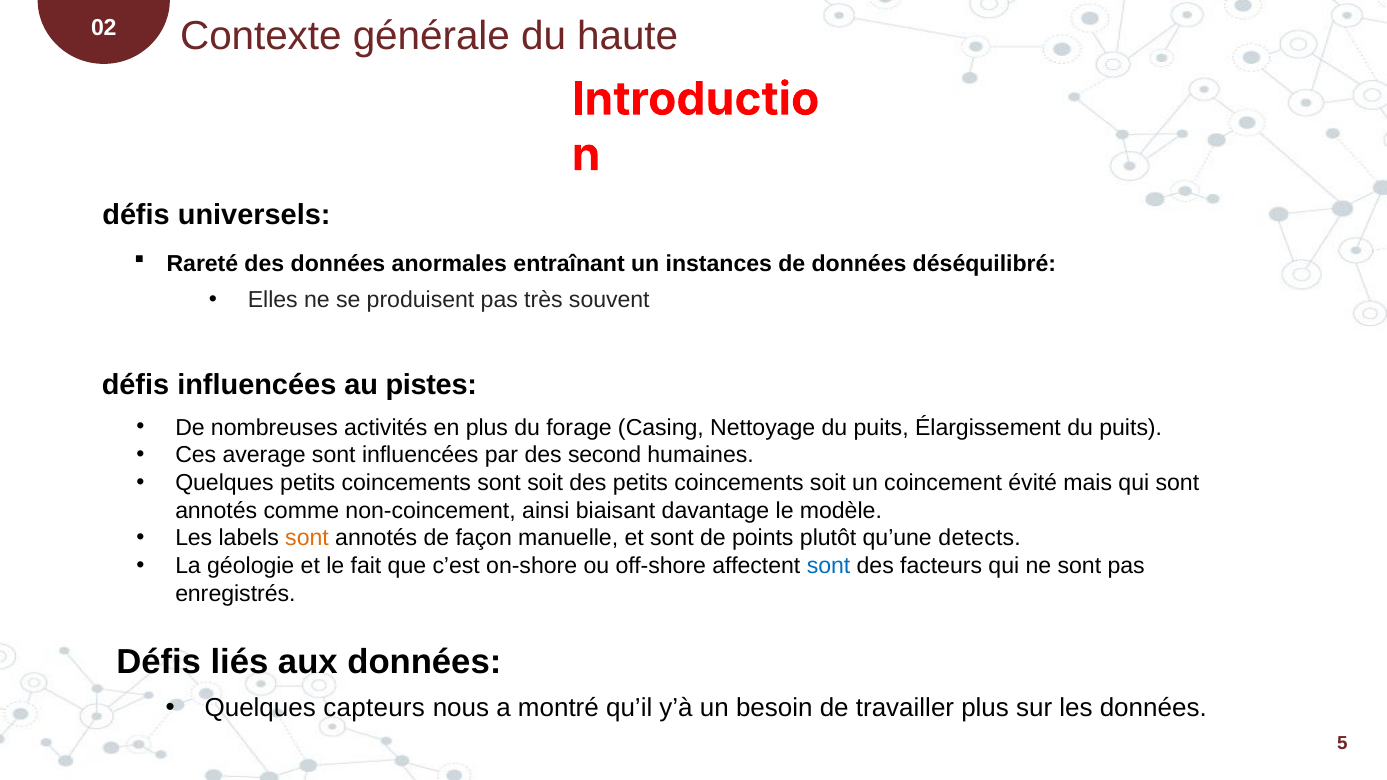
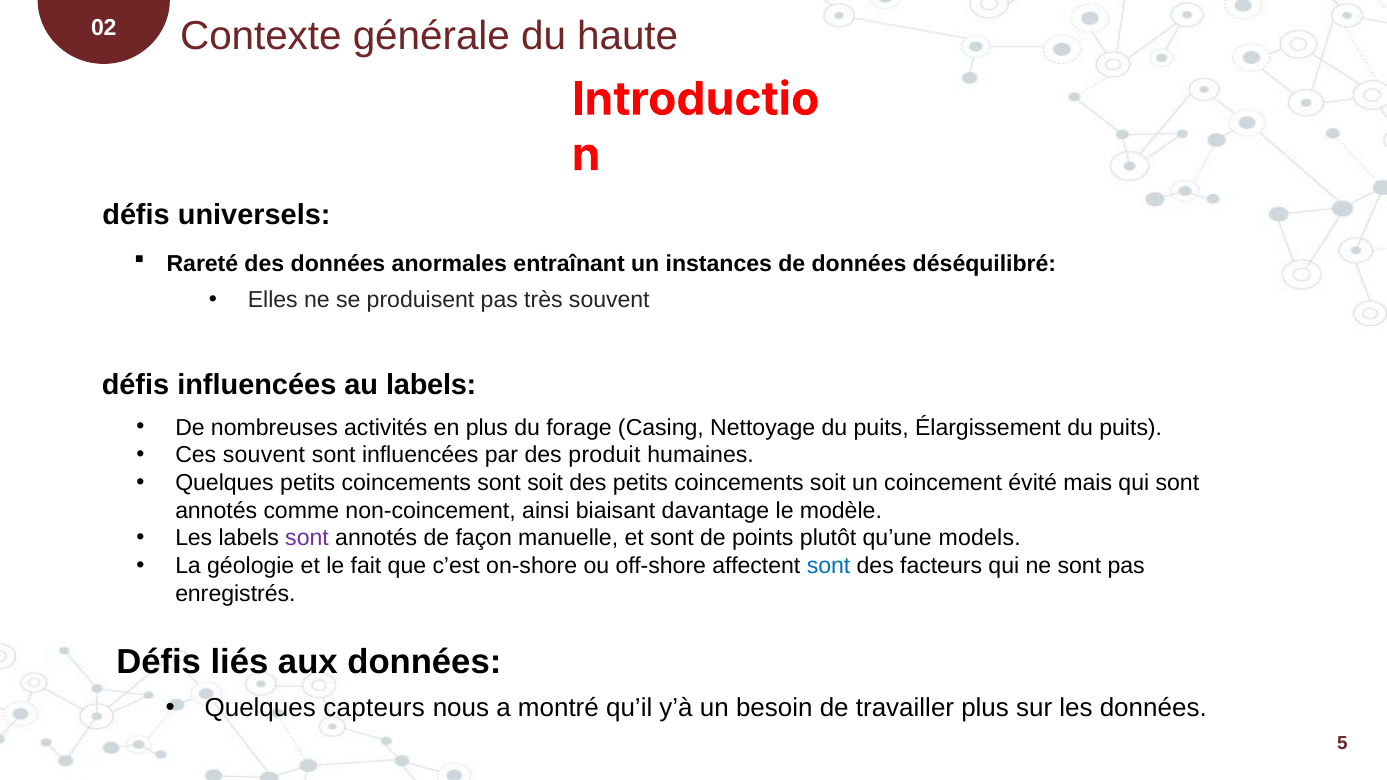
au pistes: pistes -> labels
Ces average: average -> souvent
second: second -> produit
sont at (307, 538) colour: orange -> purple
detects: detects -> models
